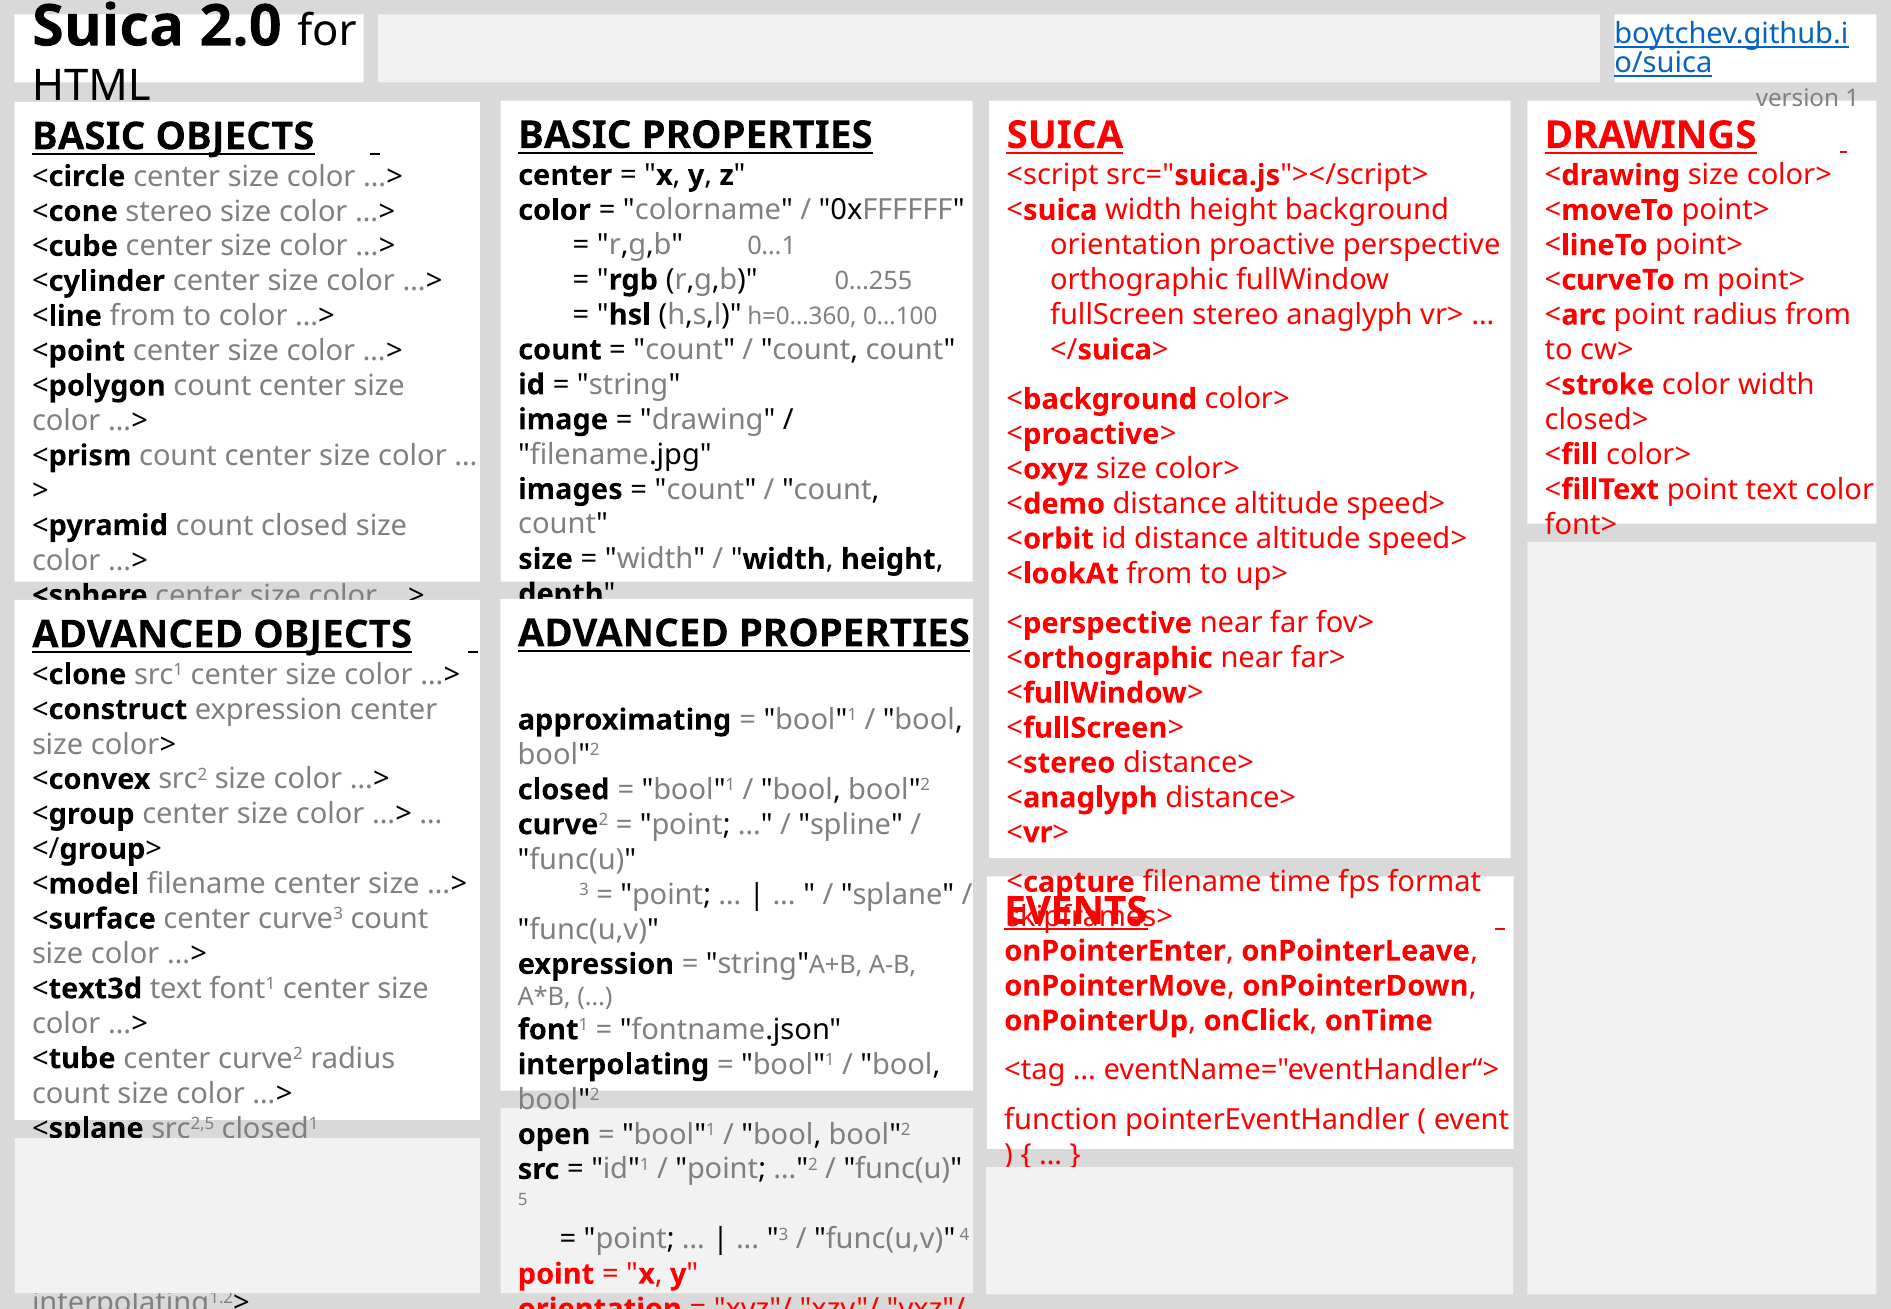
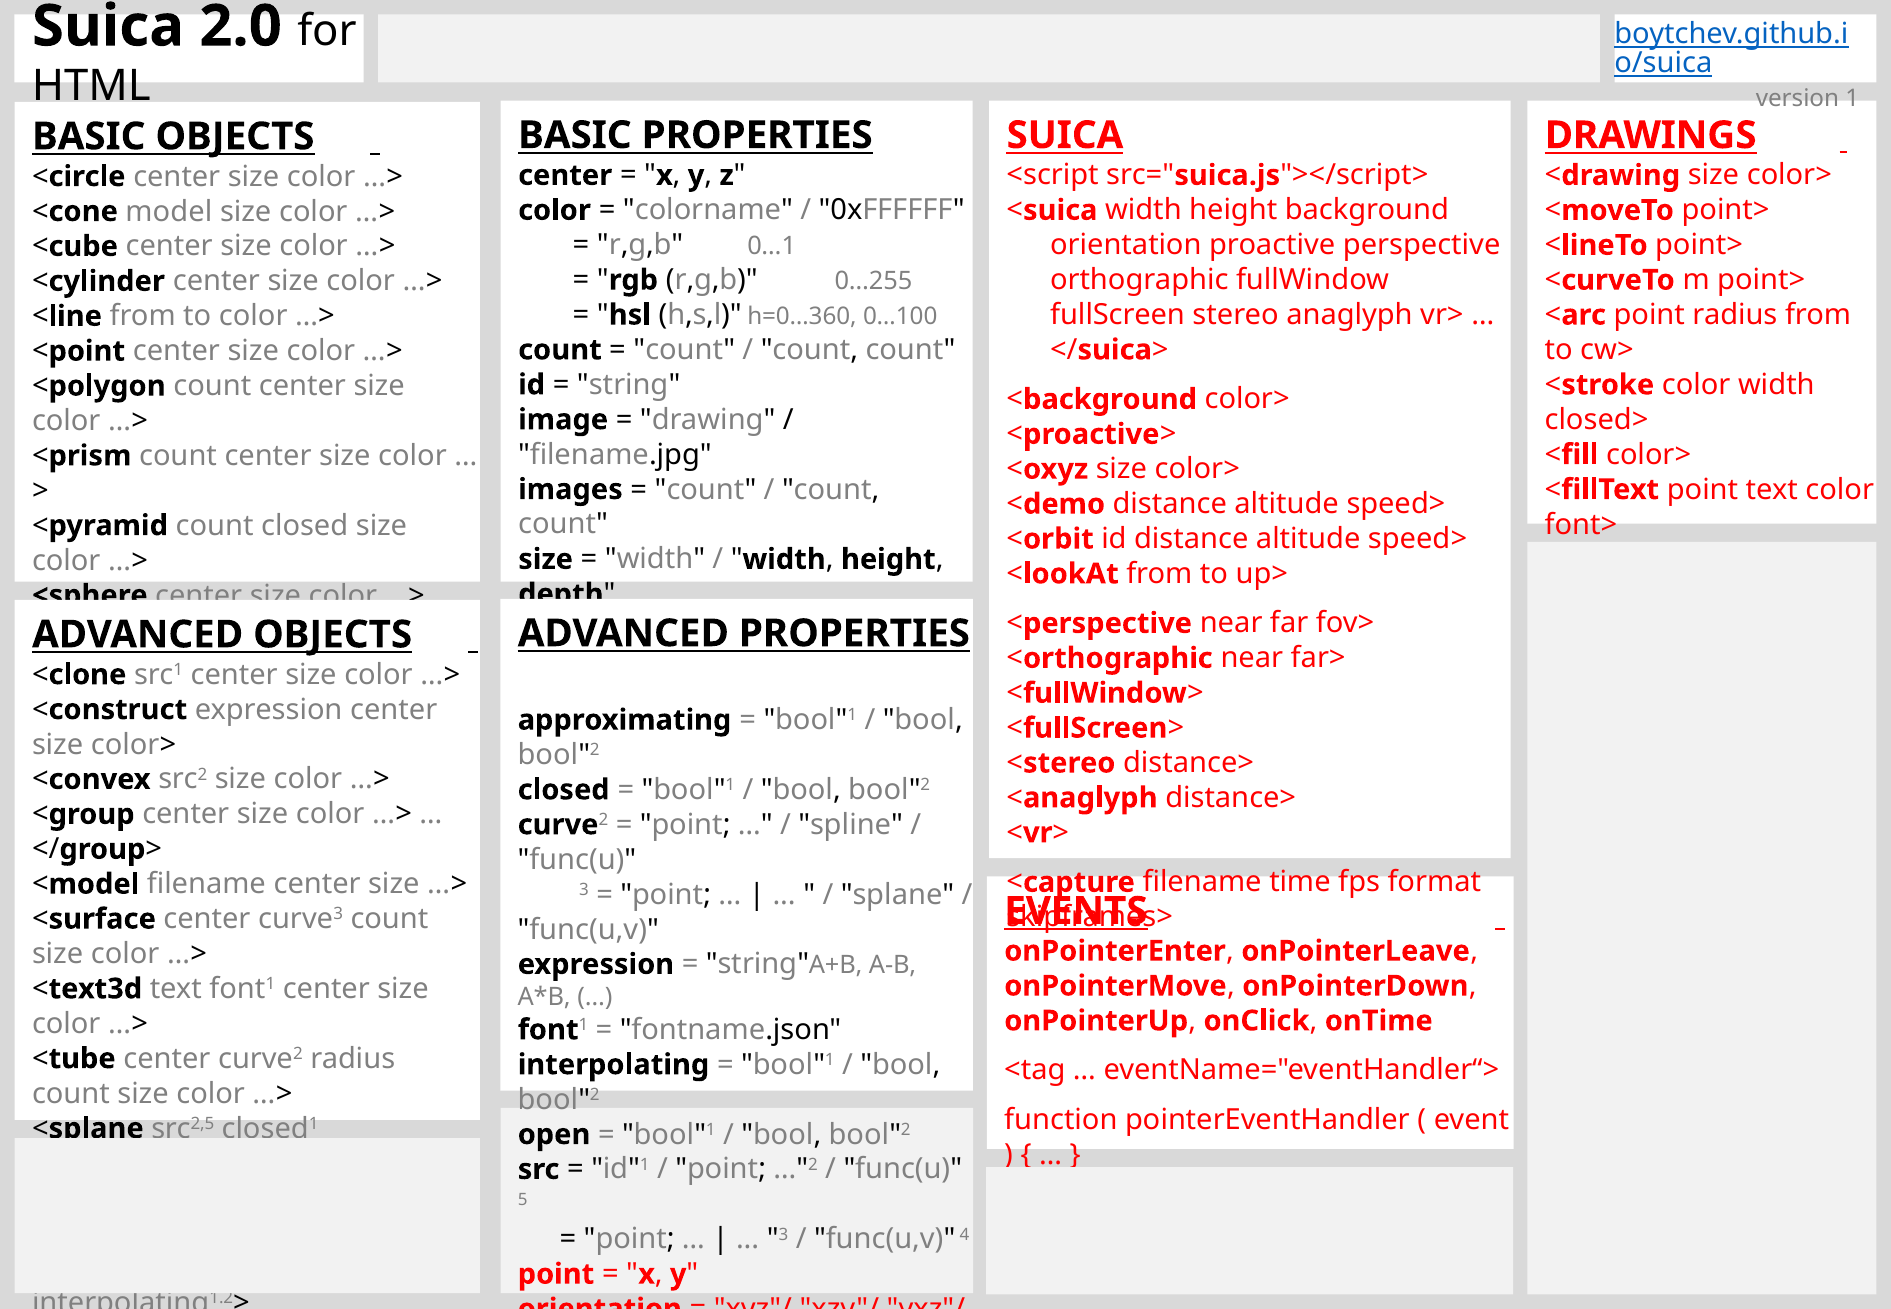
<cone stereo: stereo -> model
